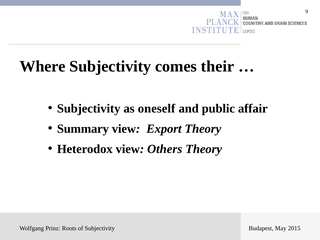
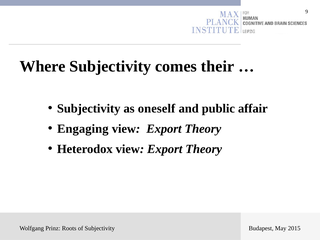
Summary: Summary -> Engaging
Heterodox view Others: Others -> Export
